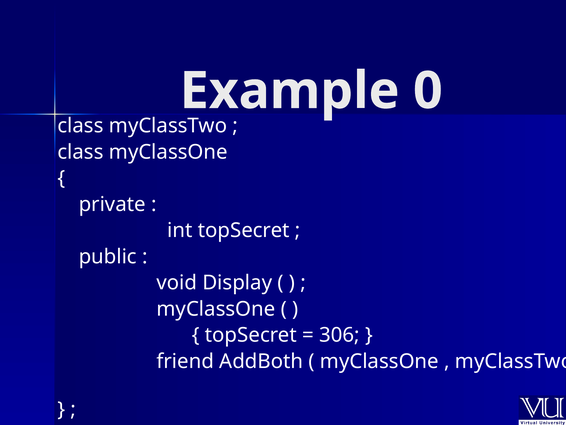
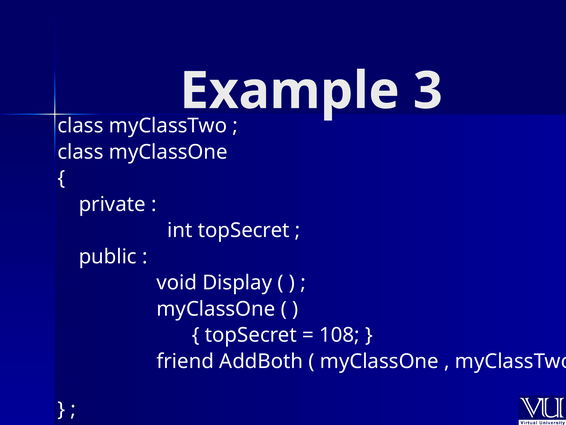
0: 0 -> 3
306: 306 -> 108
